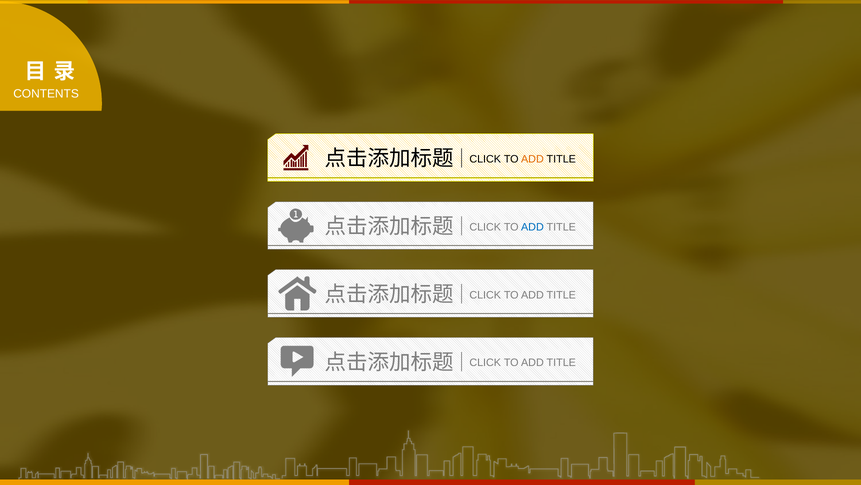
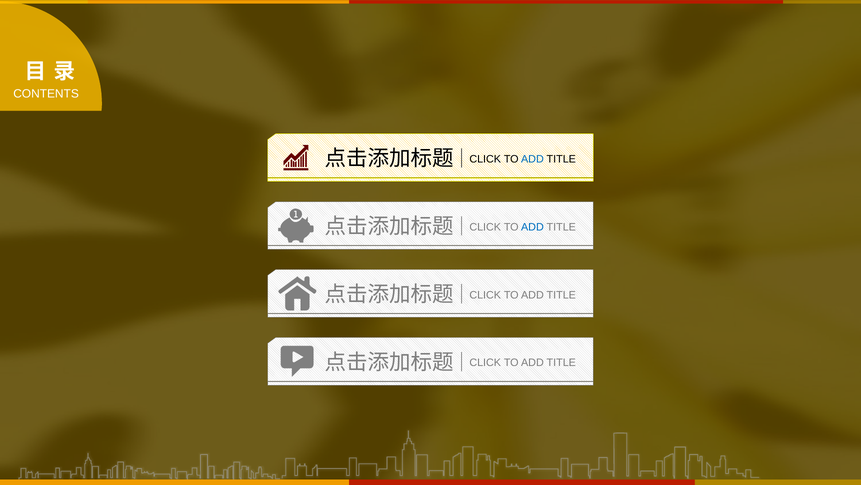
ADD at (532, 159) colour: orange -> blue
